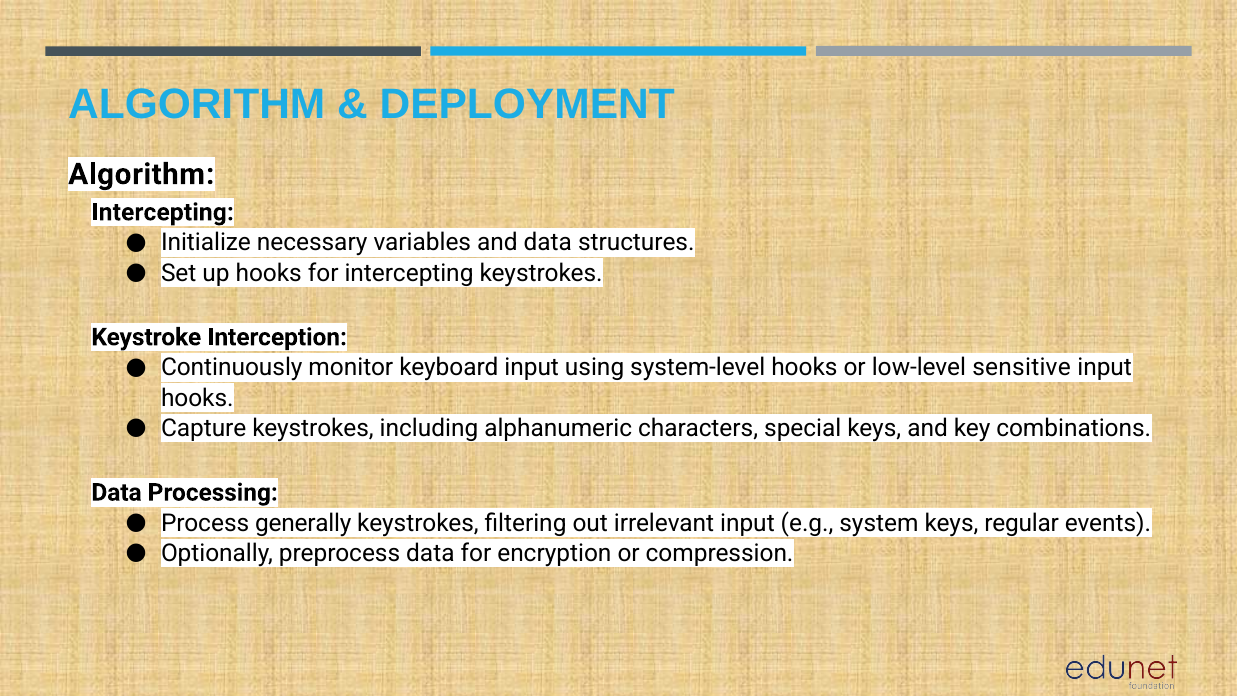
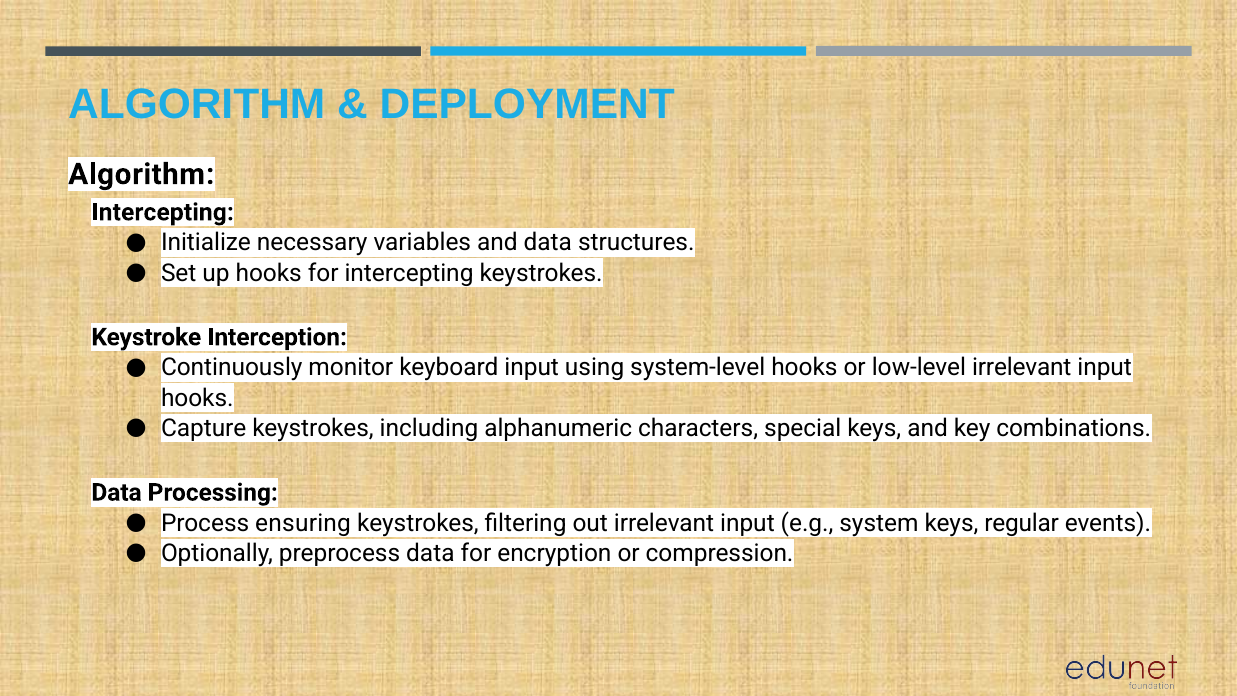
low-level sensitive: sensitive -> irrelevant
generally: generally -> ensuring
